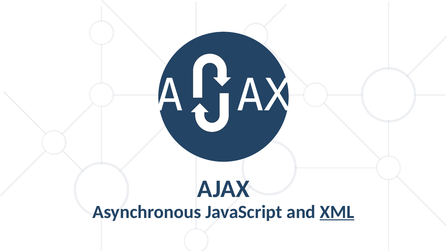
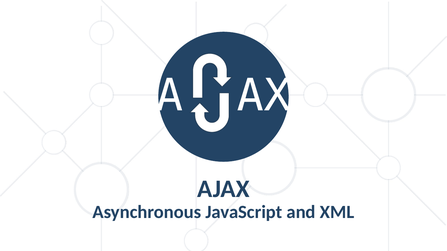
XML underline: present -> none
